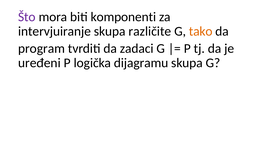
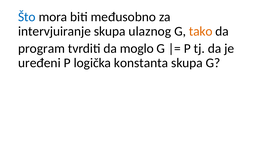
Što colour: purple -> blue
komponenti: komponenti -> međusobno
različite: različite -> ulaznog
zadaci: zadaci -> moglo
dijagramu: dijagramu -> konstanta
